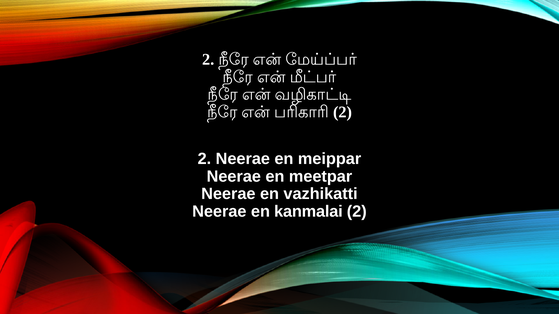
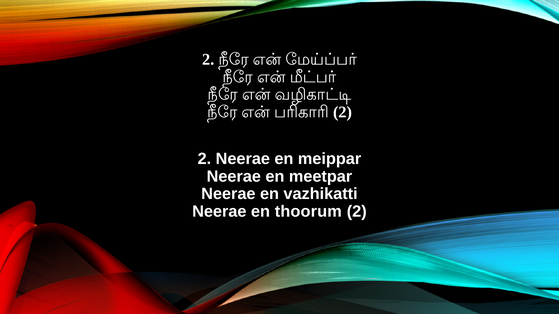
kanmalai: kanmalai -> thoorum
